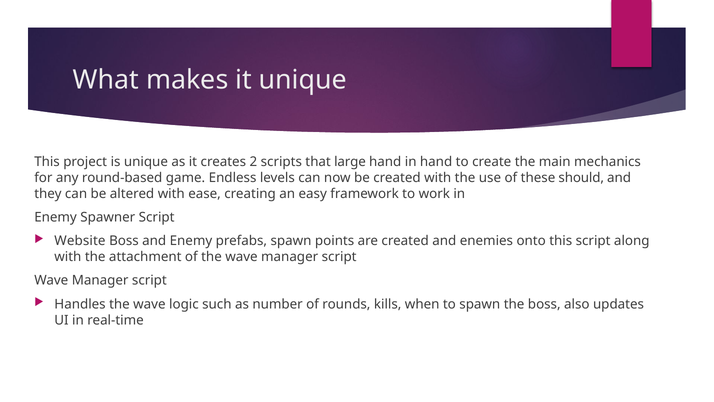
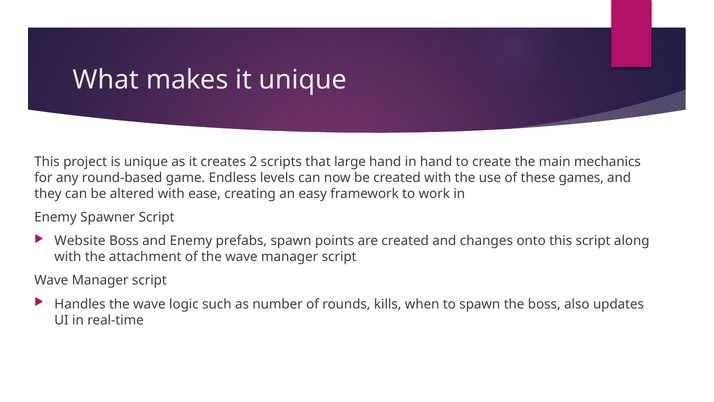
should: should -> games
enemies: enemies -> changes
